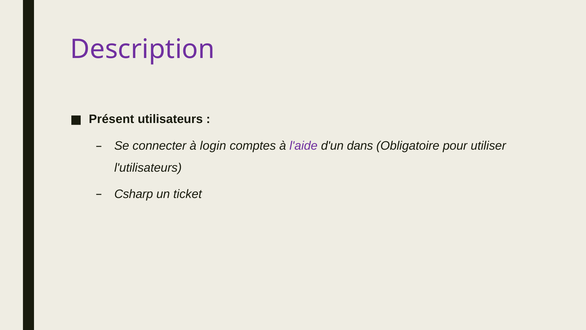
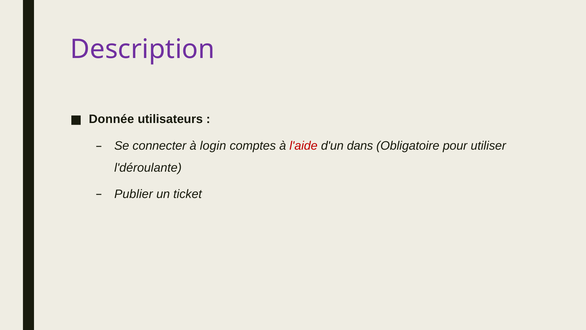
Présent: Présent -> Donnée
l'aide colour: purple -> red
l'utilisateurs: l'utilisateurs -> l'déroulante
Csharp: Csharp -> Publier
